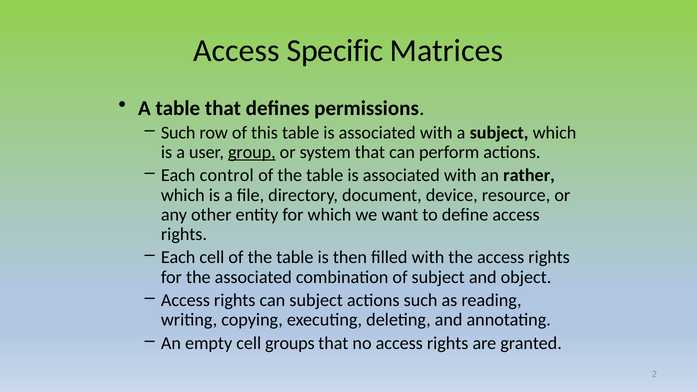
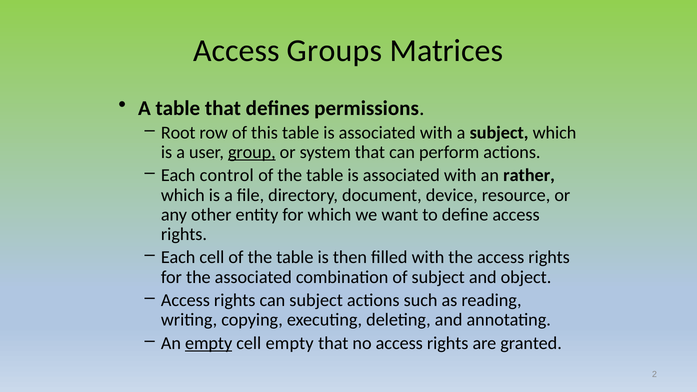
Specific: Specific -> Groups
Such at (178, 133): Such -> Root
empty at (209, 343) underline: none -> present
cell groups: groups -> empty
